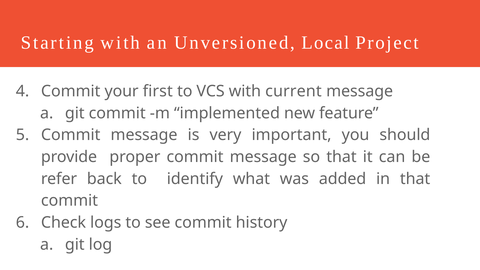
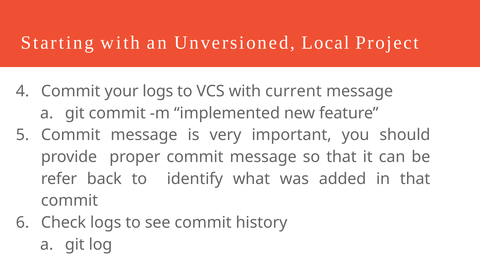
your ﬁrst: ﬁrst -> logs
